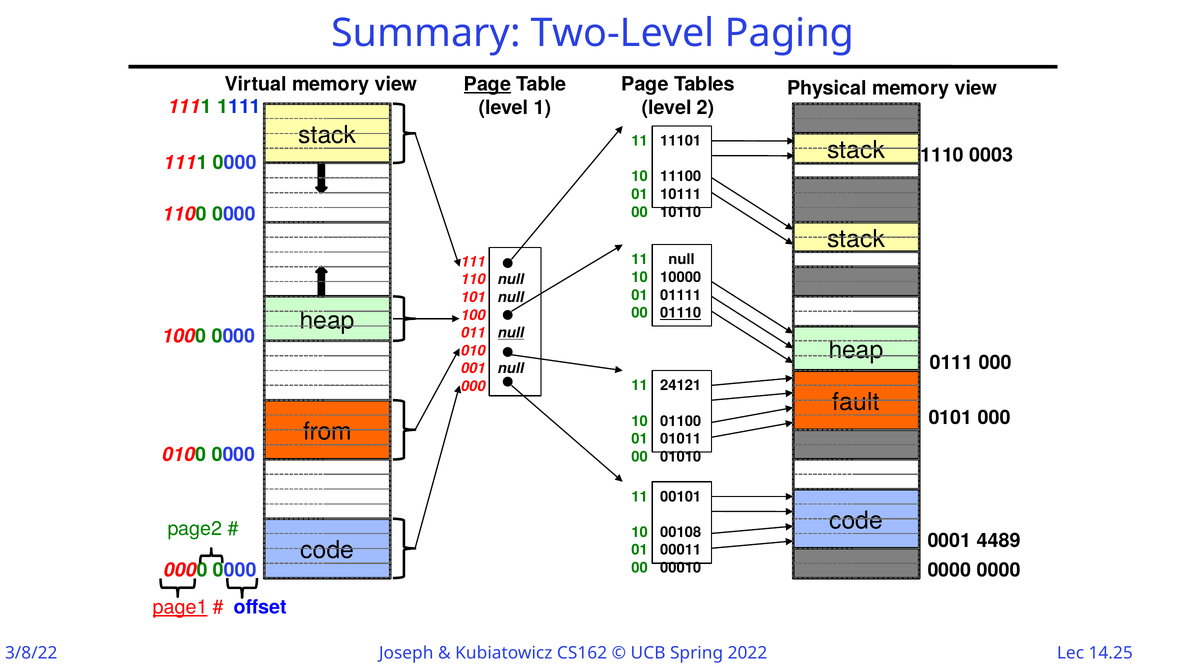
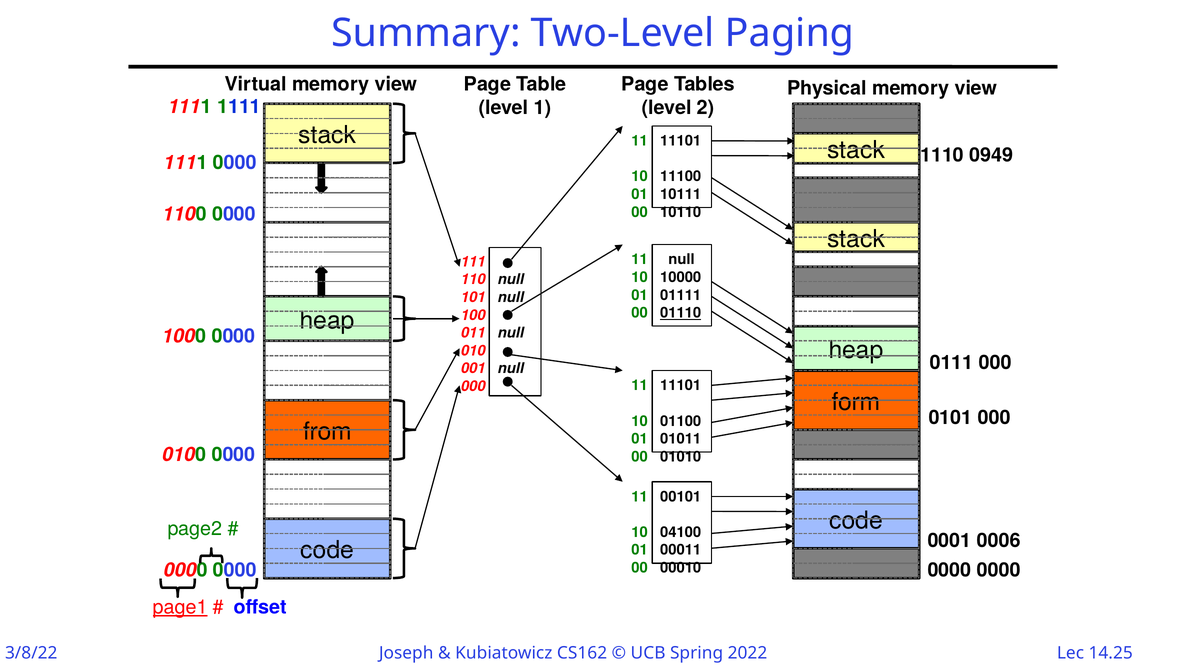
Page at (487, 84) underline: present -> none
0003: 0003 -> 0949
null at (511, 333) underline: present -> none
24121 at (681, 386): 24121 -> 11101
fault: fault -> form
00108: 00108 -> 04100
4489: 4489 -> 0006
